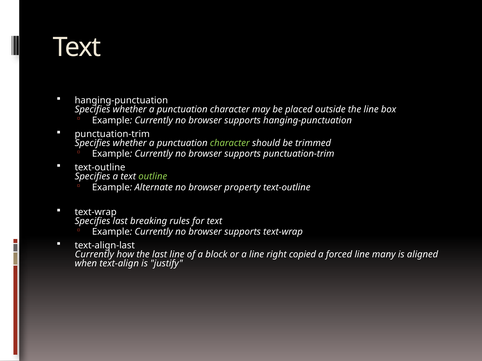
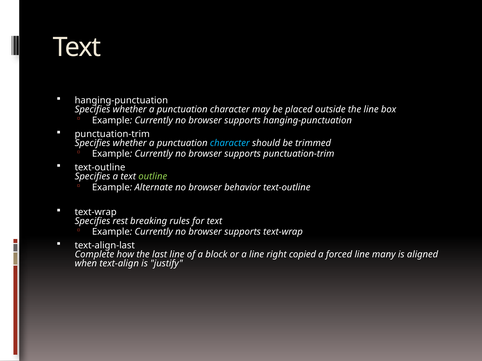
character at (230, 143) colour: light green -> light blue
property: property -> behavior
Specifies last: last -> rest
Currently at (94, 255): Currently -> Complete
